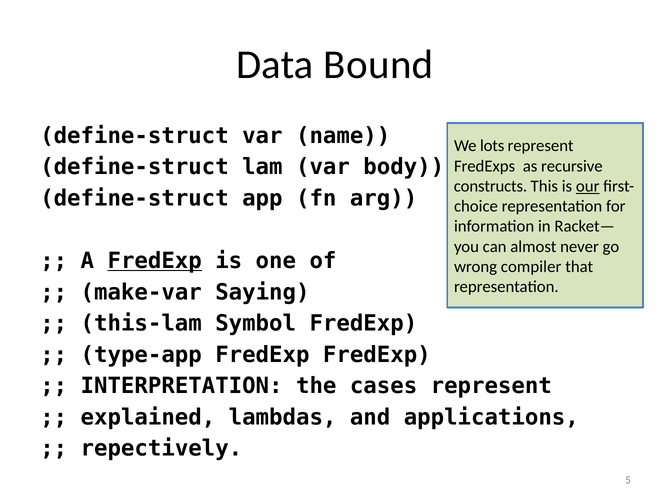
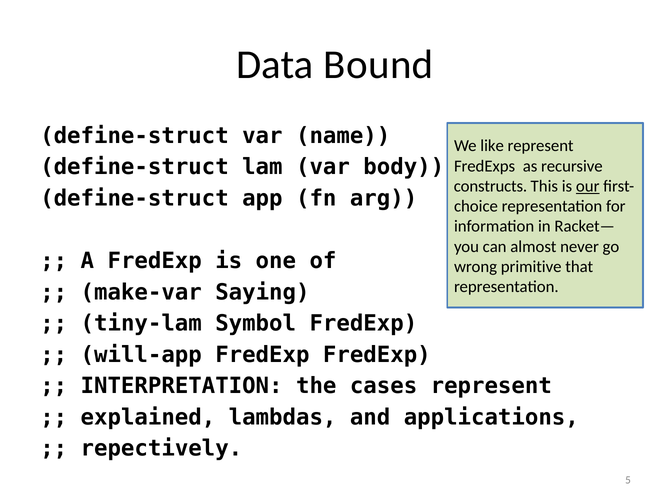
lots: lots -> like
FredExp at (155, 261) underline: present -> none
compiler: compiler -> primitive
this-lam: this-lam -> tiny-lam
type-app: type-app -> will-app
